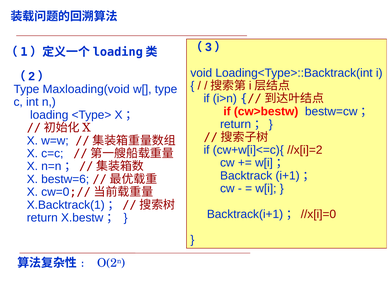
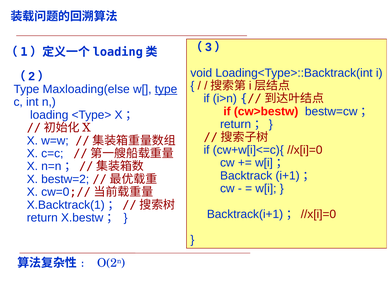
Maxloading(void: Maxloading(void -> Maxloading(else
type at (166, 89) underline: none -> present
//x[i]=2: //x[i]=2 -> //x[i]=0
bestw=6: bestw=6 -> bestw=2
